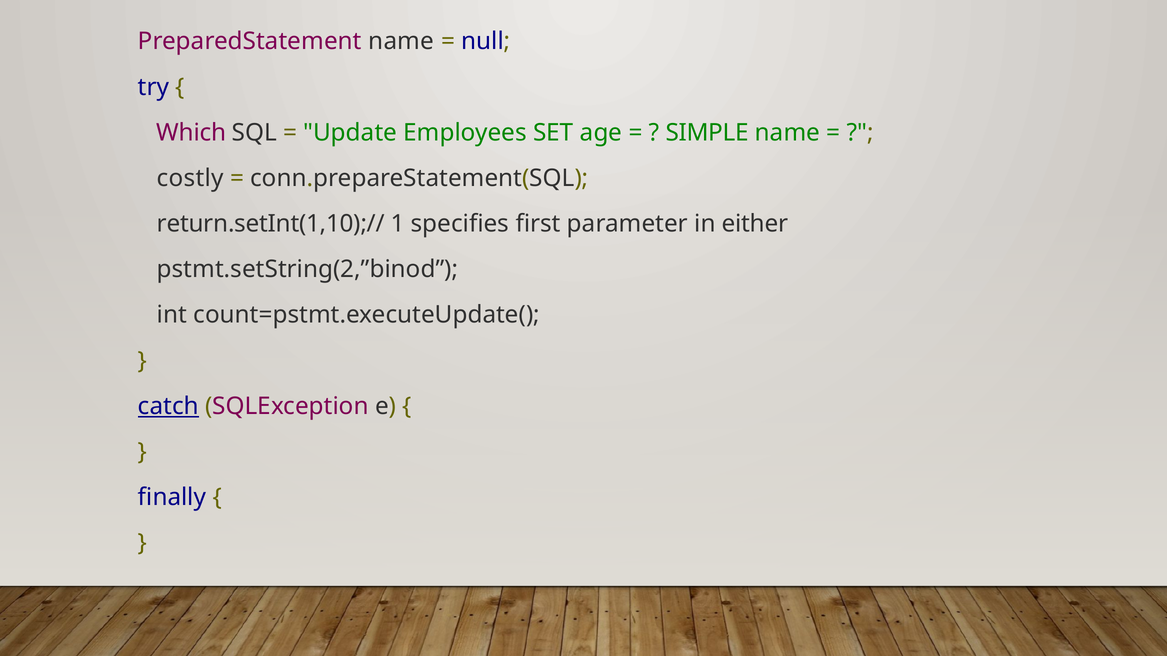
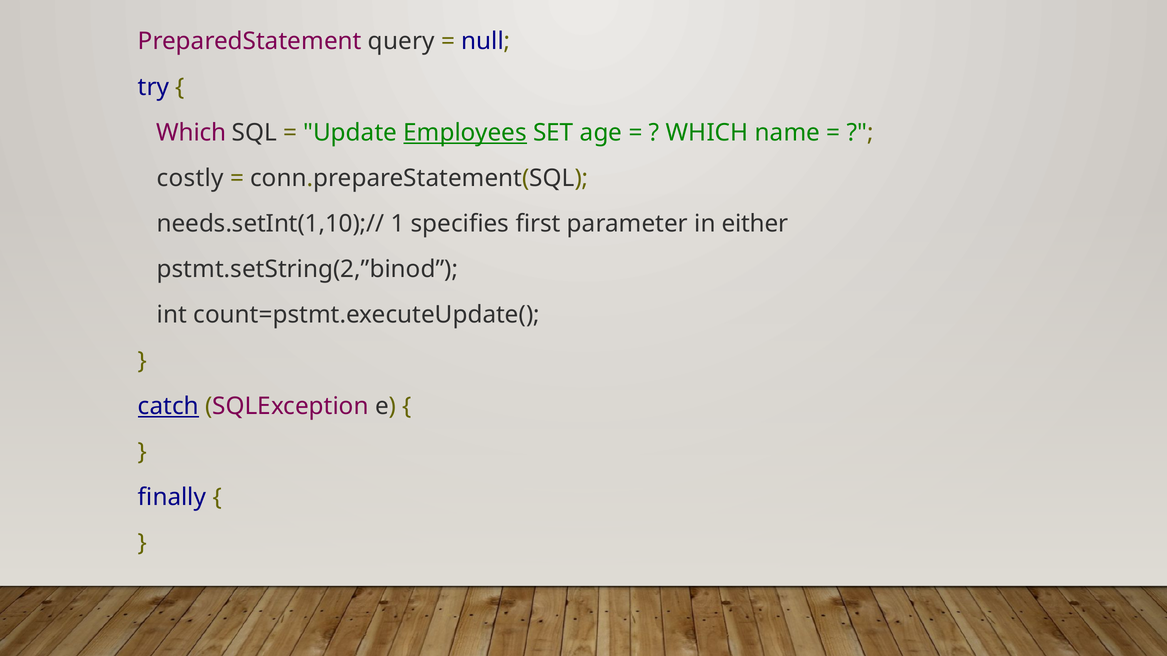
PreparedStatement name: name -> query
Employees underline: none -> present
SIMPLE at (707, 133): SIMPLE -> WHICH
return.setInt(1,10);//: return.setInt(1,10);// -> needs.setInt(1,10);//
